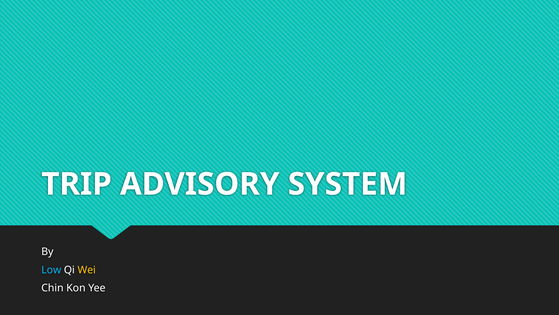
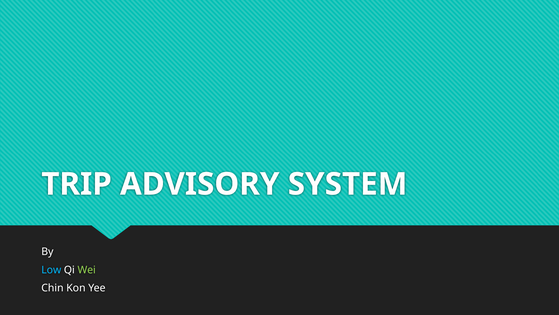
Wei colour: yellow -> light green
